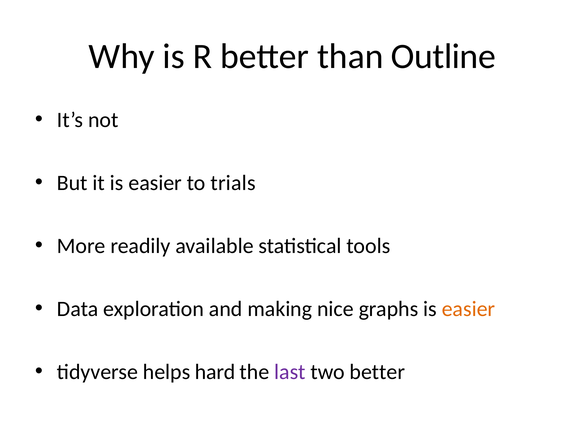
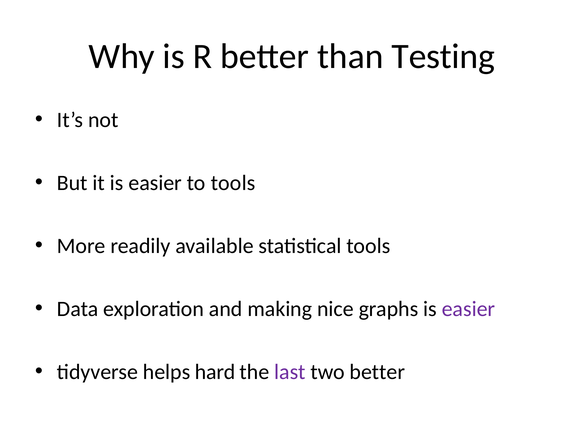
Outline: Outline -> Testing
to trials: trials -> tools
easier at (468, 309) colour: orange -> purple
